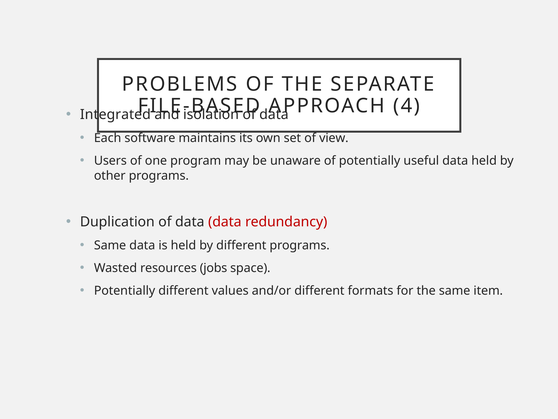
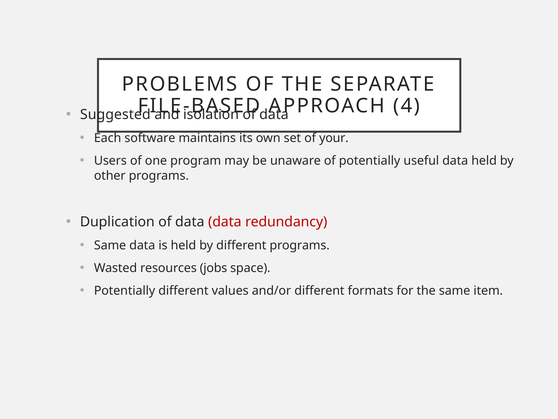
Integrated: Integrated -> Suggested
view: view -> your
